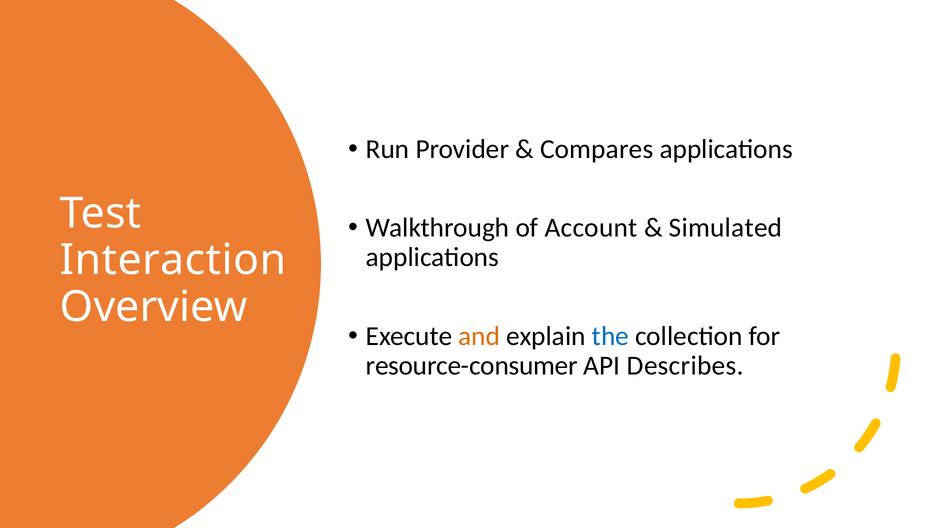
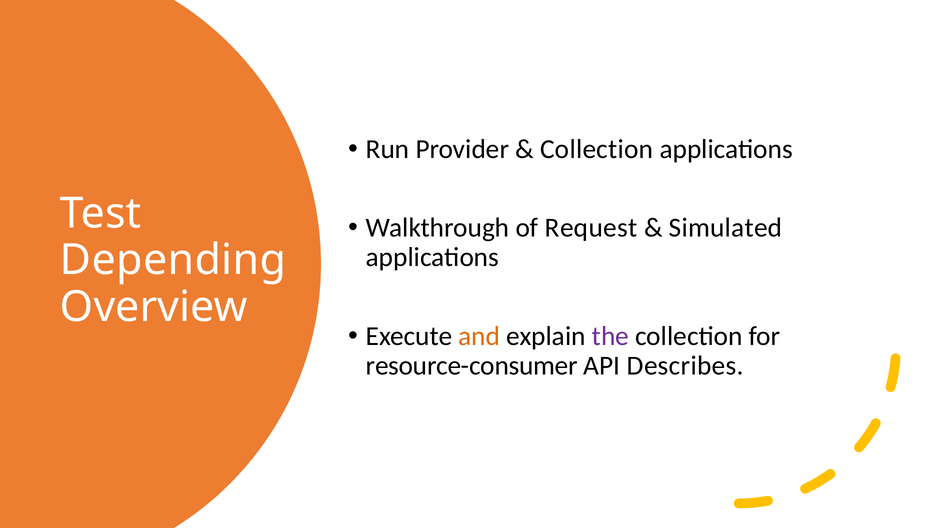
Compares at (597, 149): Compares -> Collection
Account: Account -> Request
Interaction: Interaction -> Depending
the colour: blue -> purple
